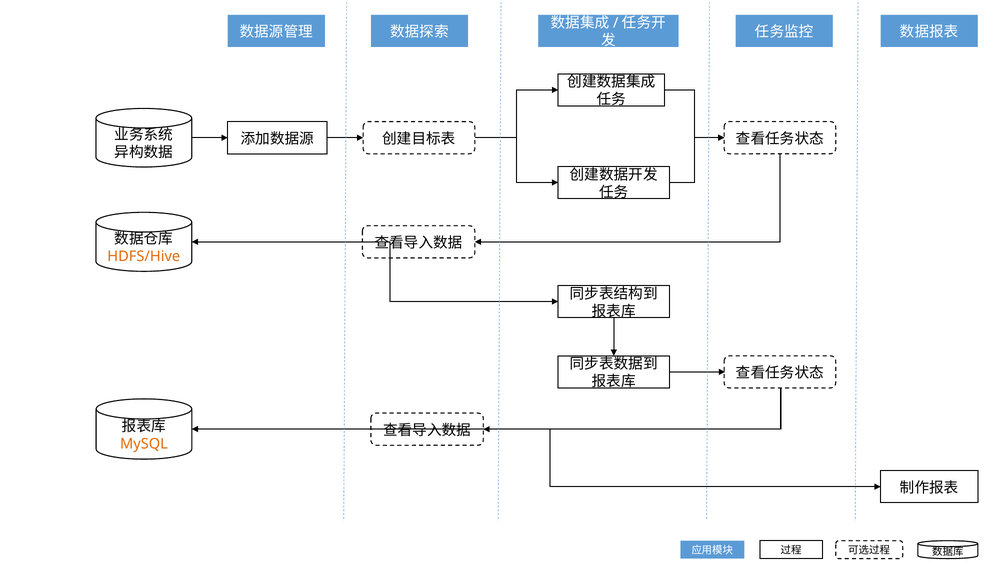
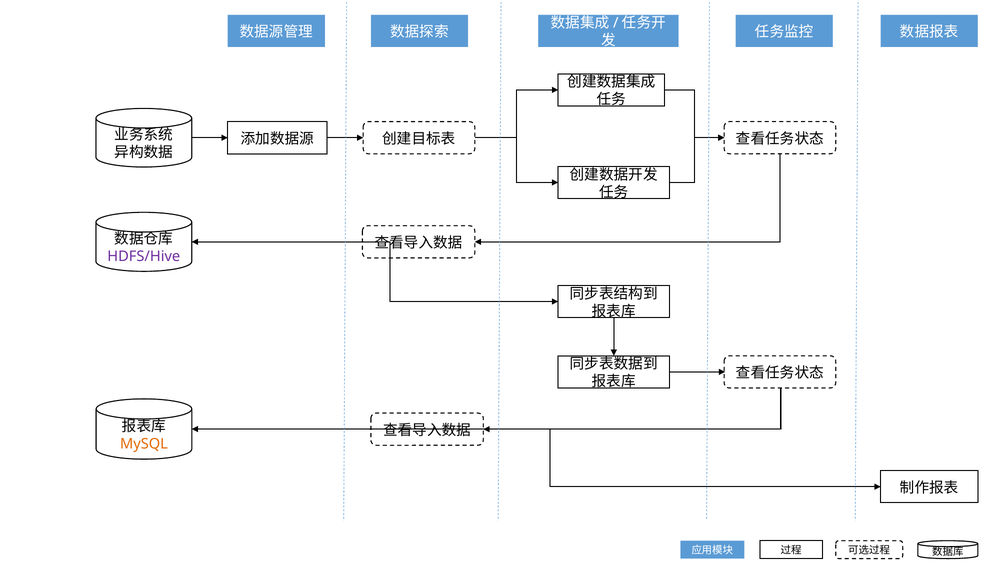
HDFS/Hive colour: orange -> purple
